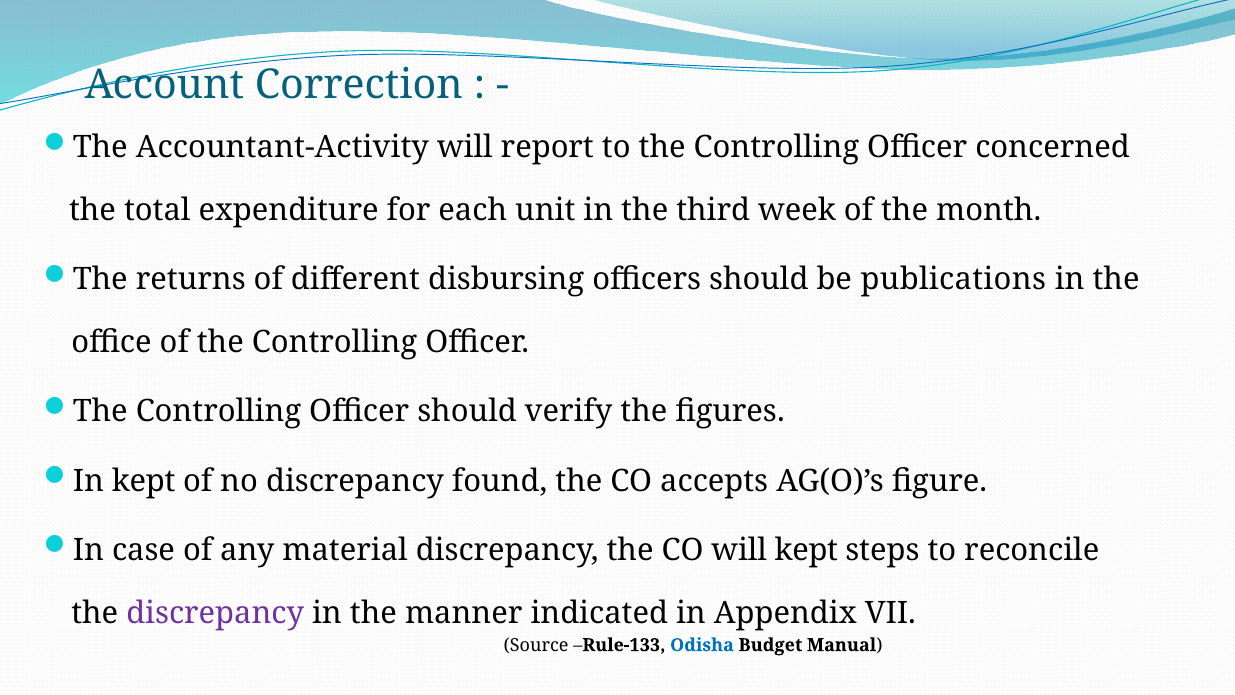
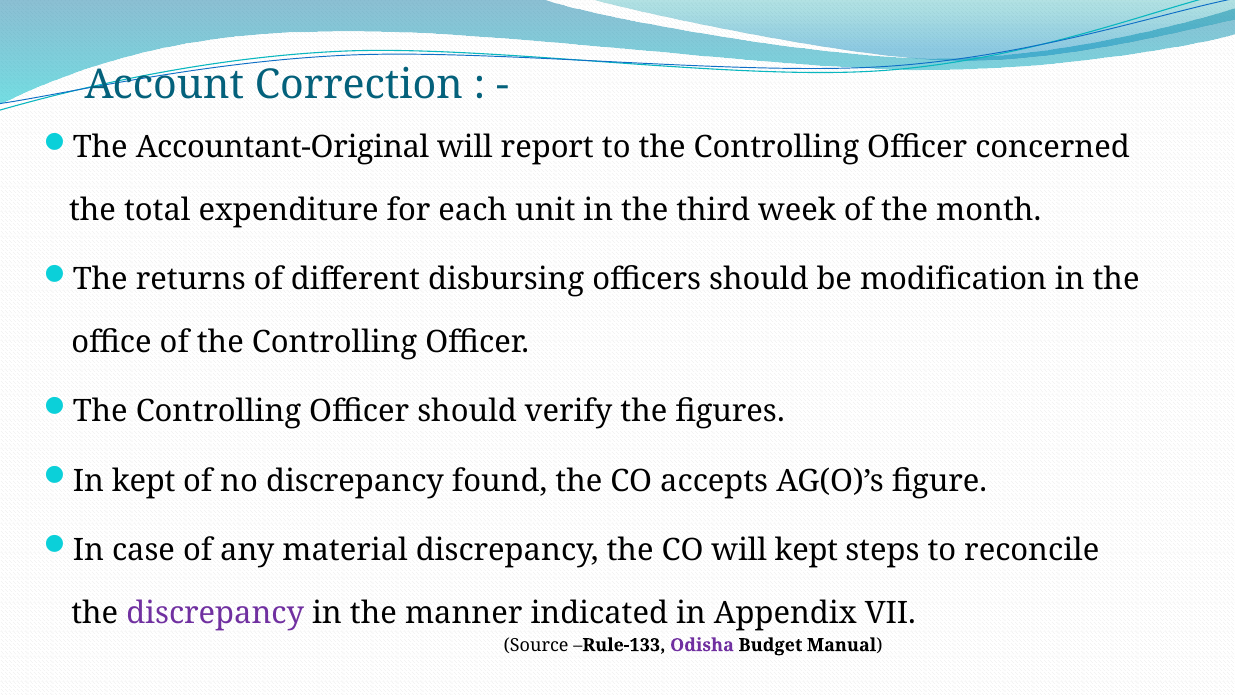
Accountant-Activity: Accountant-Activity -> Accountant-Original
publications: publications -> modification
Odisha colour: blue -> purple
